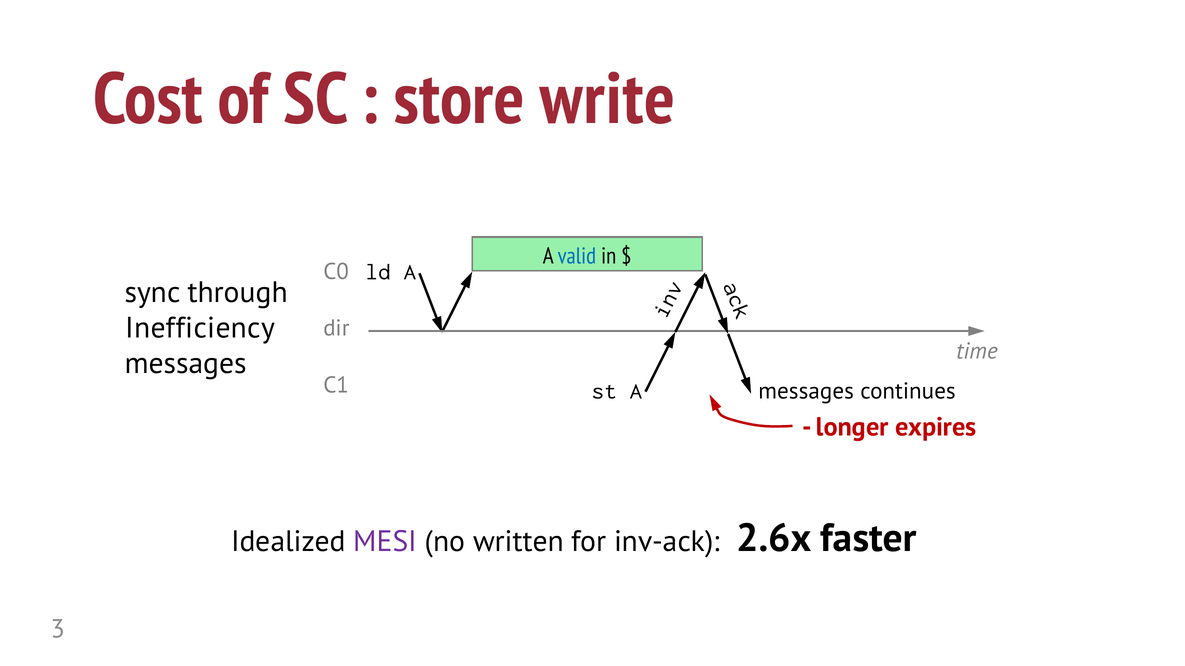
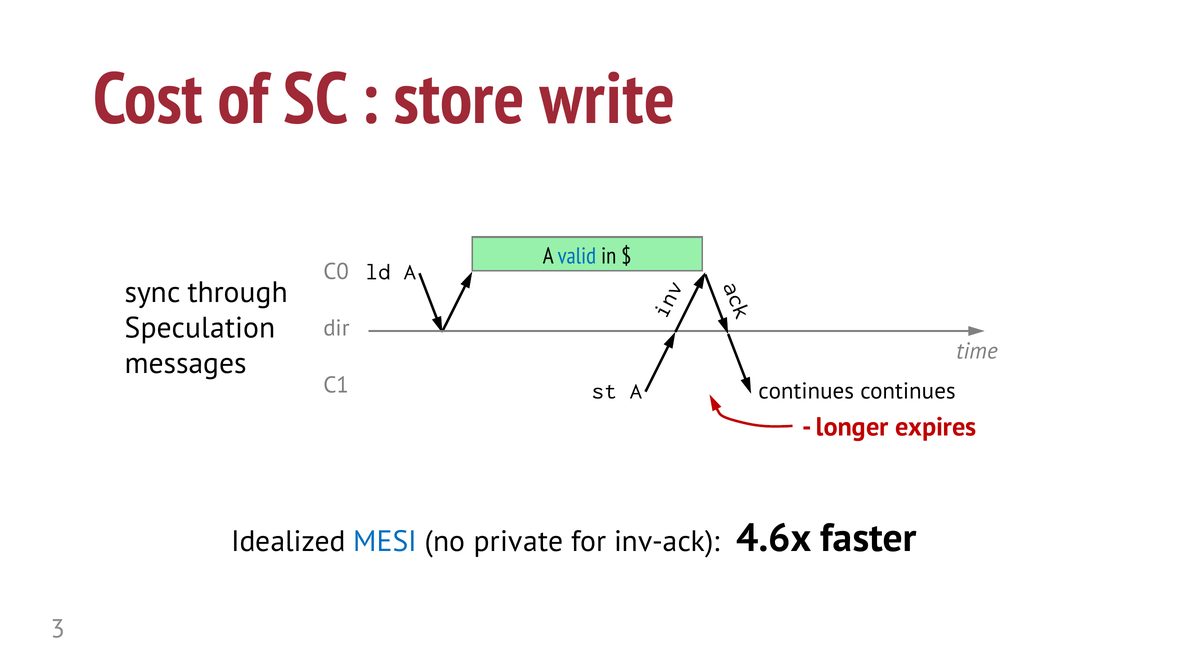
Inefficiency: Inefficiency -> Speculation
A messages: messages -> continues
MESI colour: purple -> blue
written: written -> private
2.6x: 2.6x -> 4.6x
